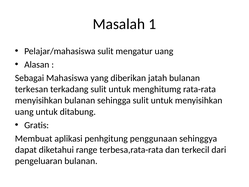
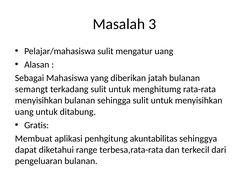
1: 1 -> 3
terkesan: terkesan -> semangt
penggunaan: penggunaan -> akuntabilitas
